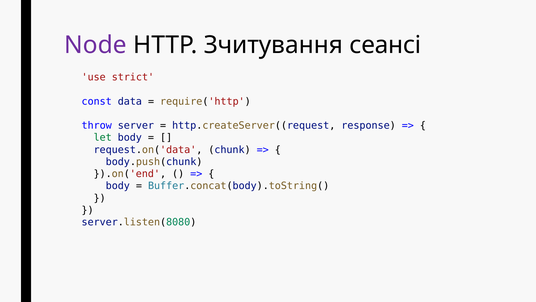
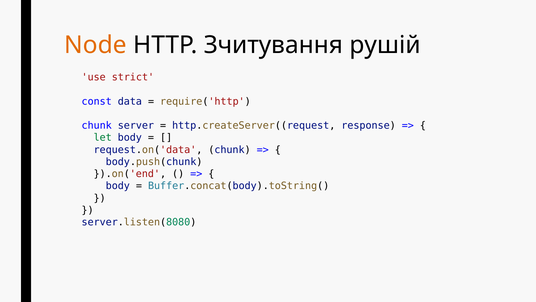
Node colour: purple -> orange
сеансі: сеансі -> рушій
throw at (97, 125): throw -> chunk
